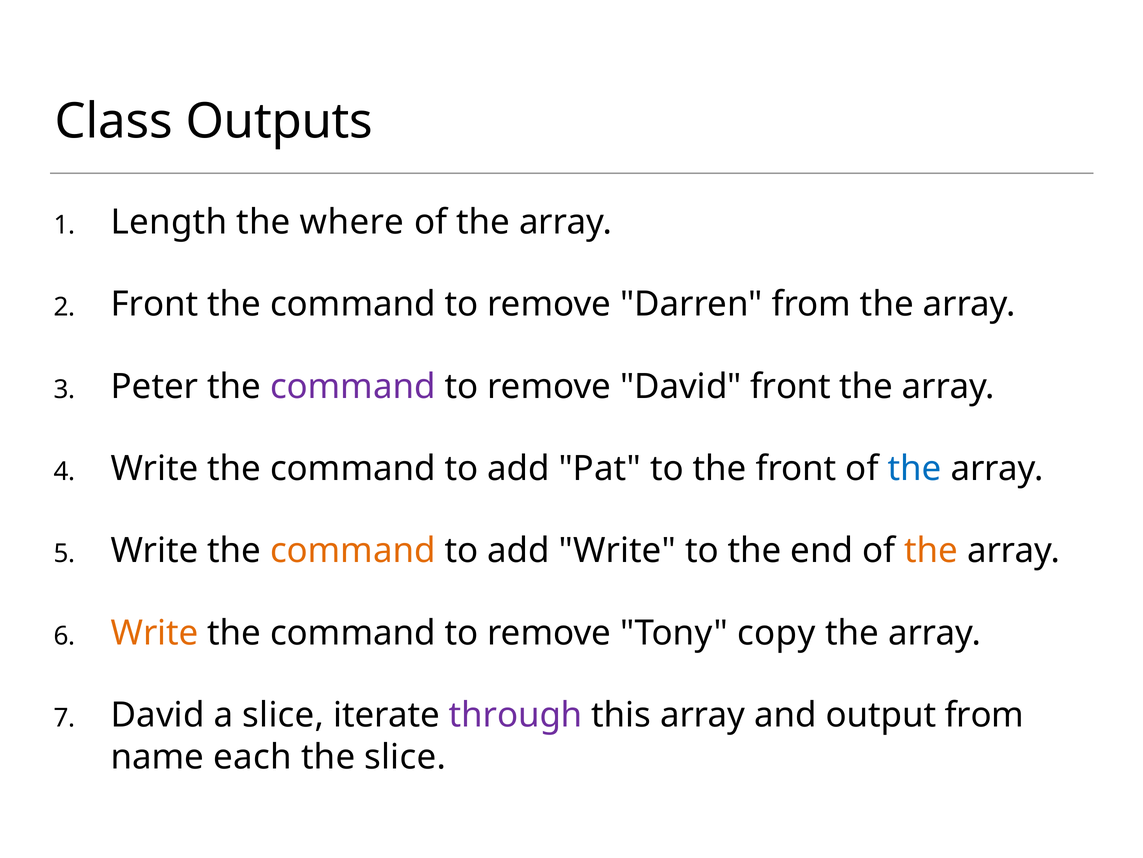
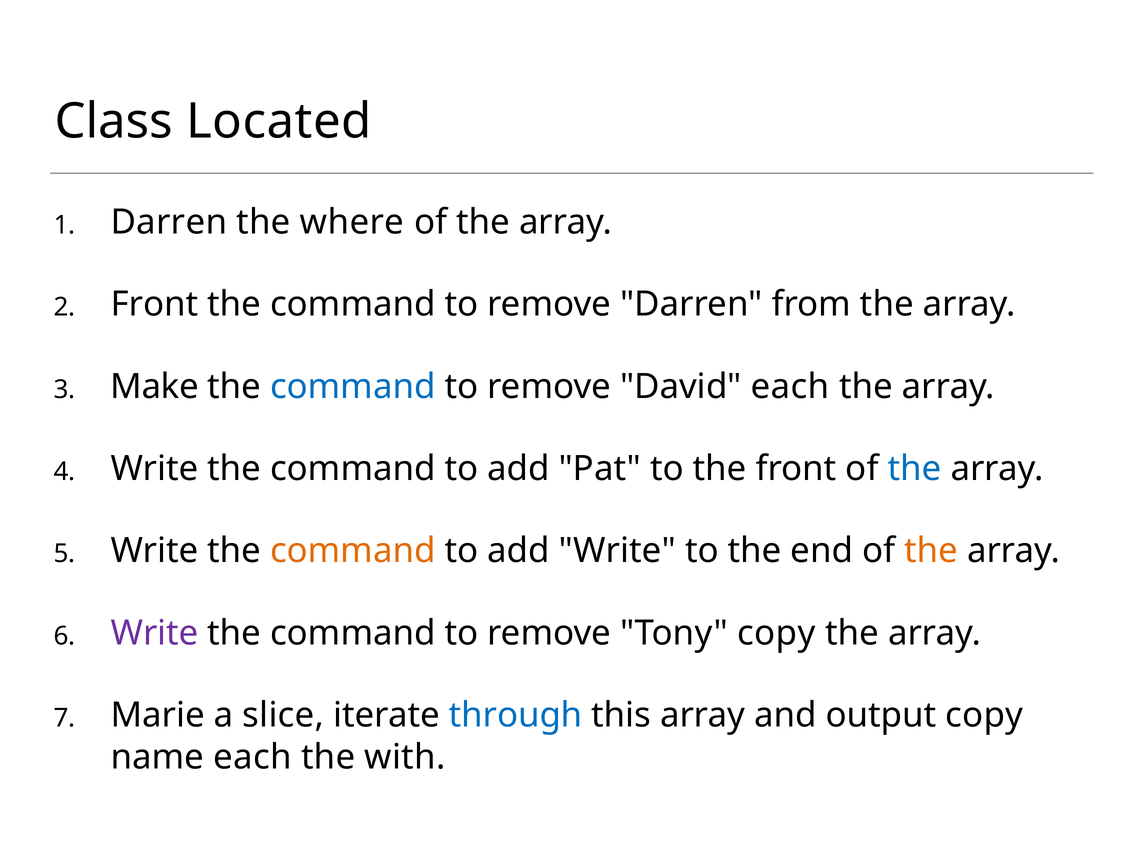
Outputs: Outputs -> Located
Length at (169, 222): Length -> Darren
Peter: Peter -> Make
command at (353, 386) colour: purple -> blue
David front: front -> each
Write at (155, 632) colour: orange -> purple
David at (158, 715): David -> Marie
through colour: purple -> blue
output from: from -> copy
the slice: slice -> with
